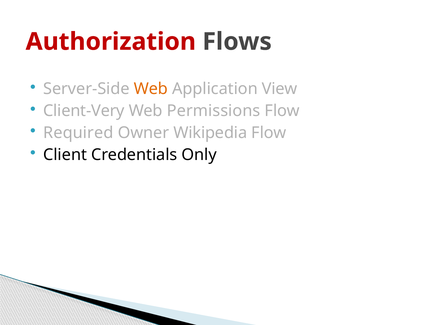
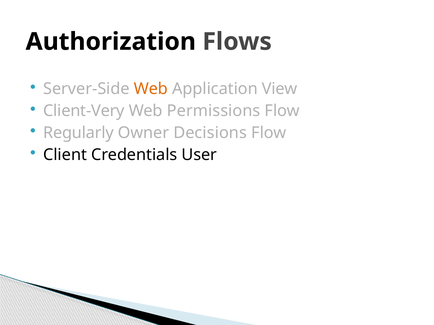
Authorization colour: red -> black
Required: Required -> Regularly
Wikipedia: Wikipedia -> Decisions
Only: Only -> User
